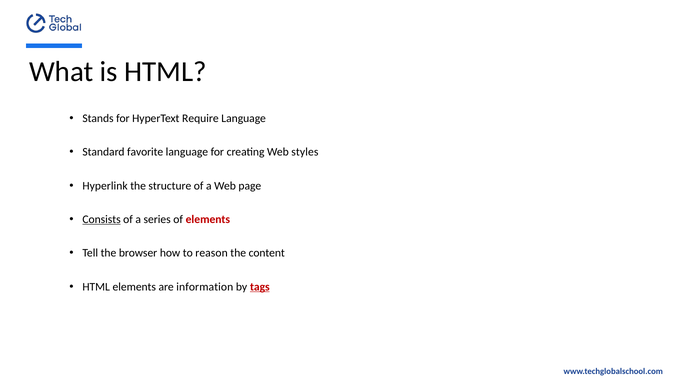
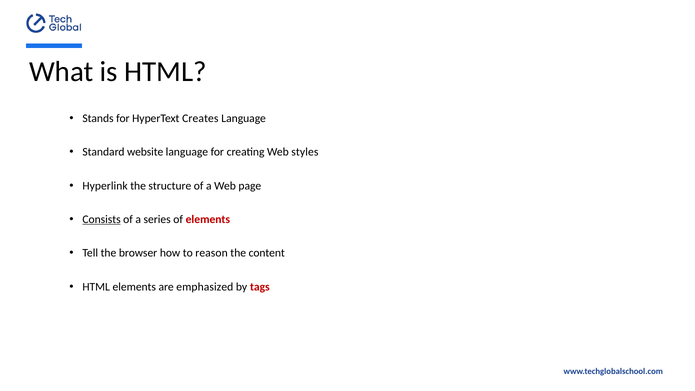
Require: Require -> Creates
favorite: favorite -> website
information: information -> emphasized
tags underline: present -> none
